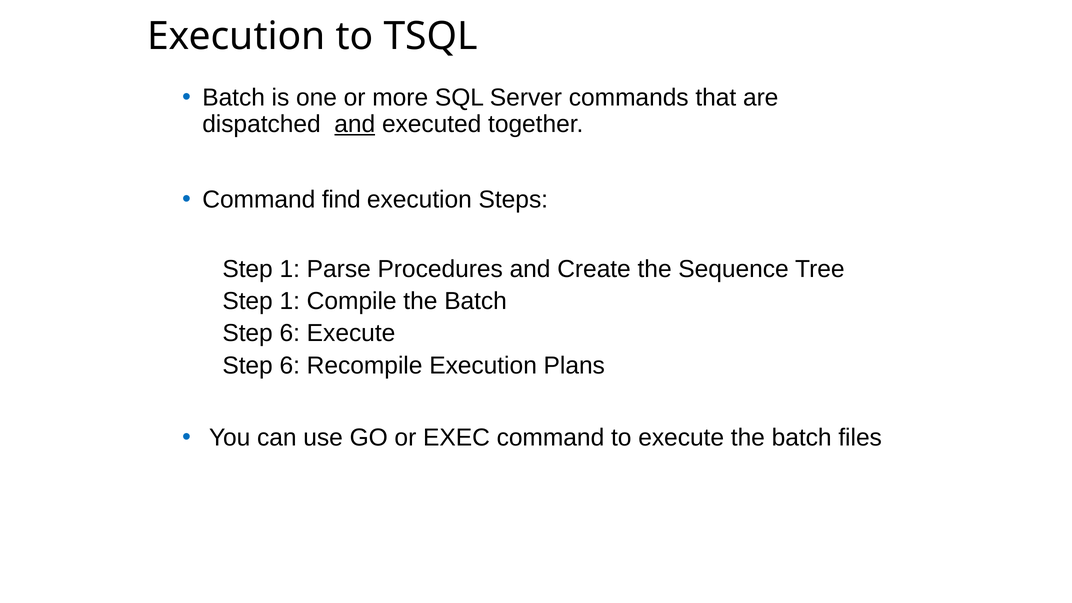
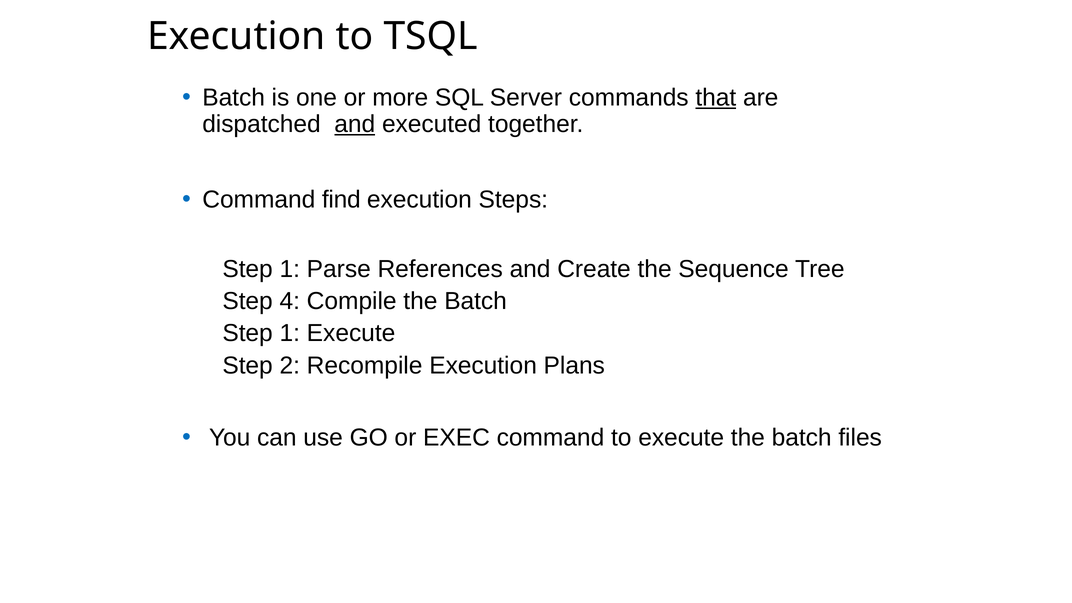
that underline: none -> present
Procedures: Procedures -> References
1 at (290, 301): 1 -> 4
6 at (290, 333): 6 -> 1
6 at (290, 365): 6 -> 2
